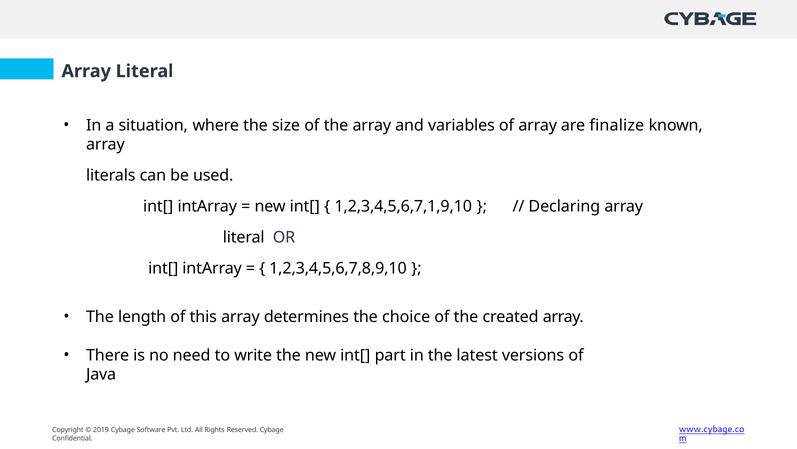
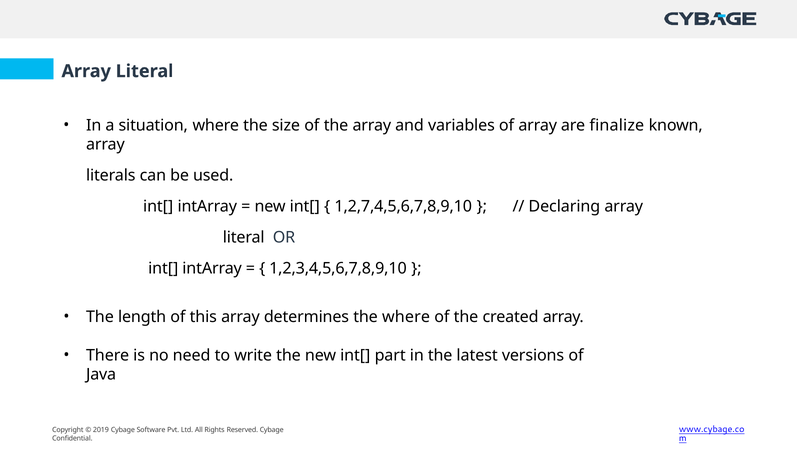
1,2,3,4,5,6,7,1,9,10: 1,2,3,4,5,6,7,1,9,10 -> 1,2,7,4,5,6,7,8,9,10
the choice: choice -> where
